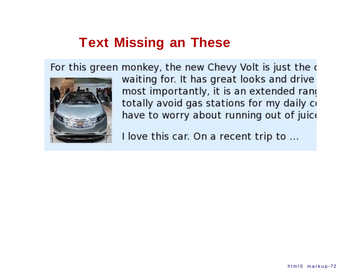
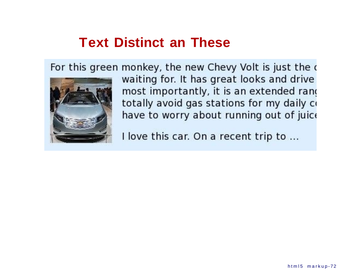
Missing: Missing -> Distinct
